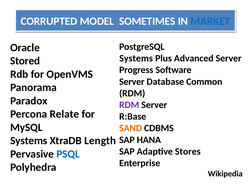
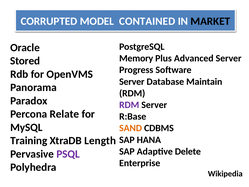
SOMETIMES: SOMETIMES -> CONTAINED
MARKET colour: blue -> black
Systems at (136, 58): Systems -> Memory
Common: Common -> Maintain
Systems at (29, 141): Systems -> Training
Stores: Stores -> Delete
PSQL colour: blue -> purple
